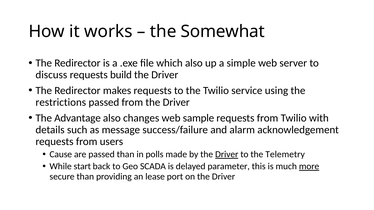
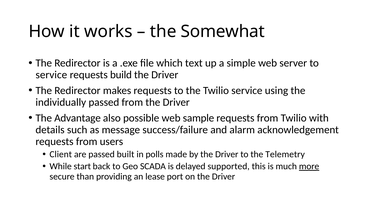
which also: also -> text
discuss at (51, 75): discuss -> service
restrictions: restrictions -> individually
changes: changes -> possible
Cause: Cause -> Client
passed than: than -> built
Driver at (227, 155) underline: present -> none
parameter: parameter -> supported
